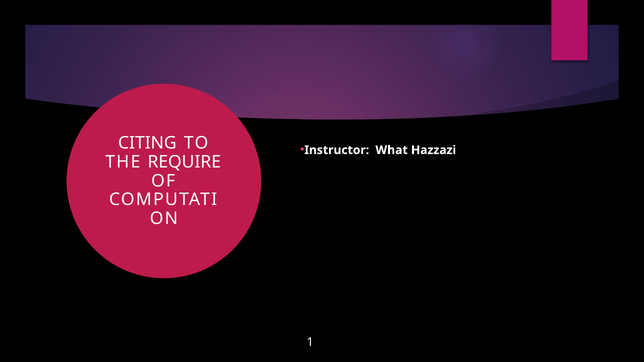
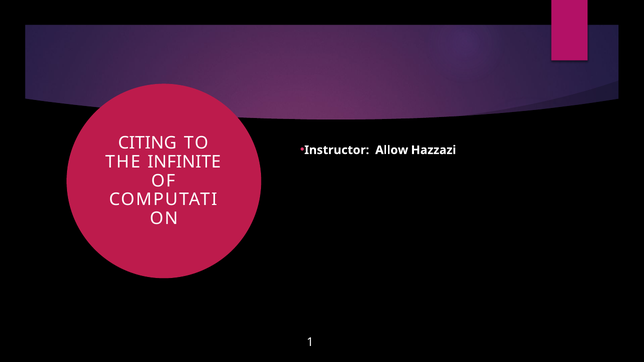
What: What -> Allow
REQUIRE: REQUIRE -> INFINITE
